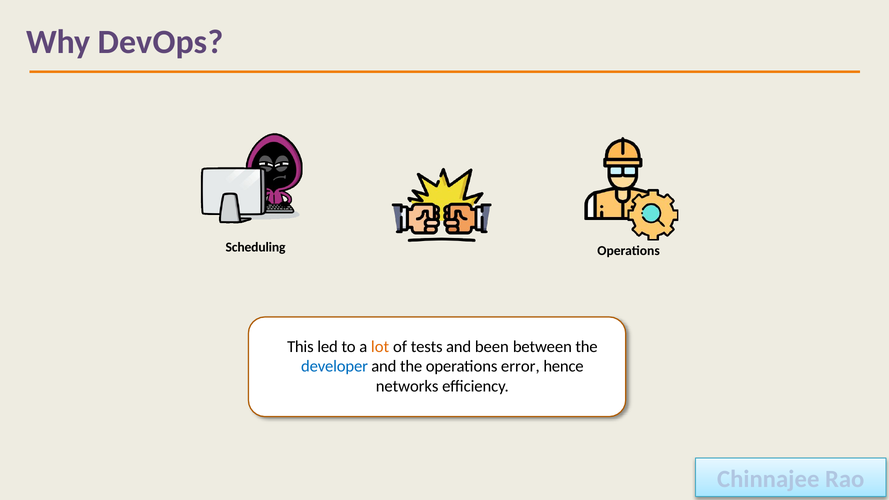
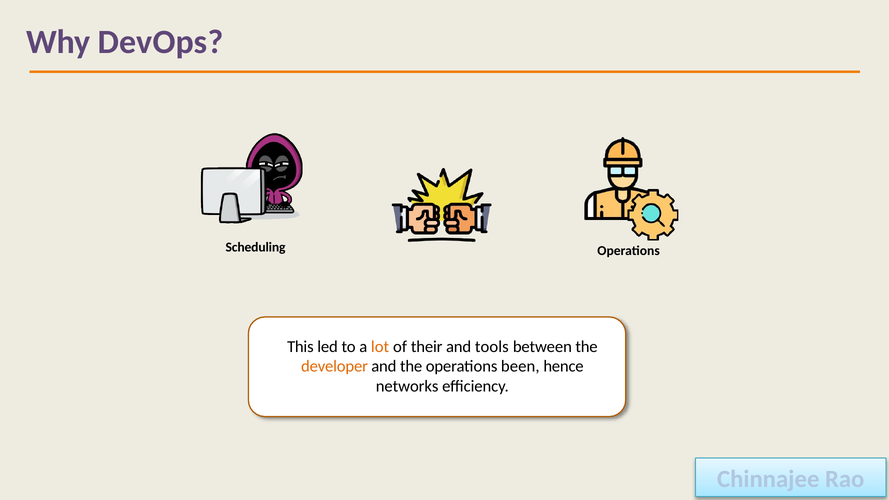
tests: tests -> their
been: been -> tools
developer colour: blue -> orange
error: error -> been
